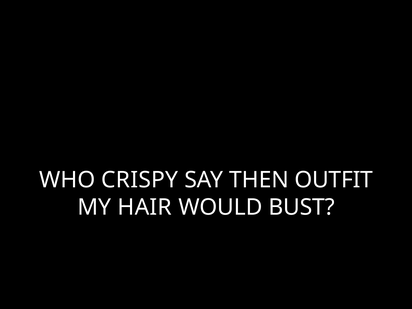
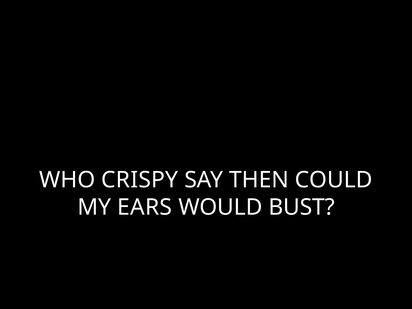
OUTFIT: OUTFIT -> COULD
HAIR: HAIR -> EARS
